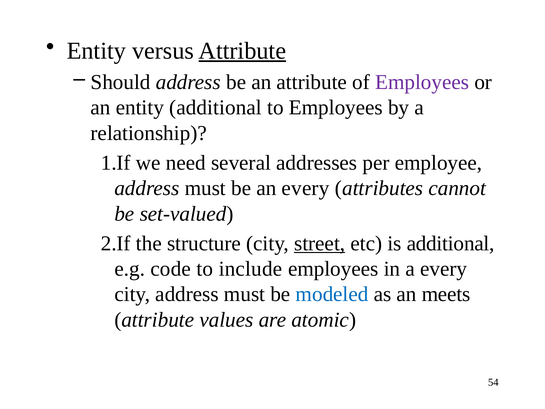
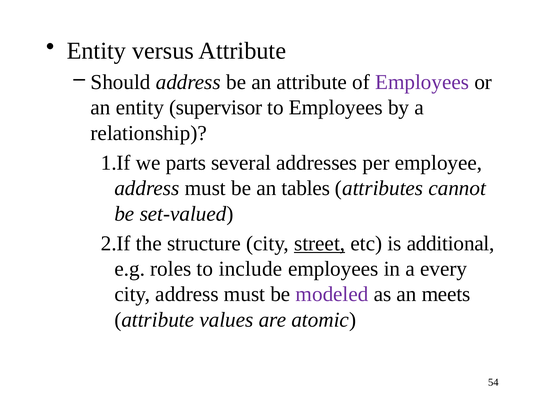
Attribute at (242, 51) underline: present -> none
entity additional: additional -> supervisor
need: need -> parts
an every: every -> tables
code: code -> roles
modeled colour: blue -> purple
